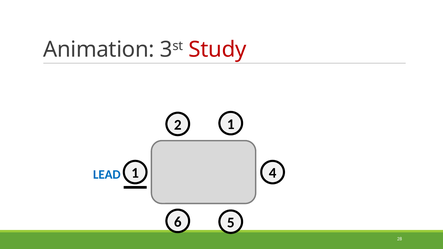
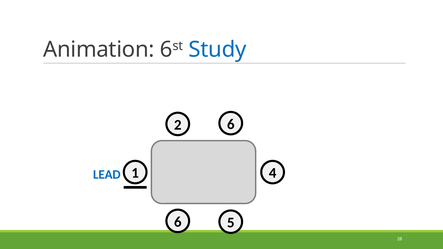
Animation 3: 3 -> 6
Study colour: red -> blue
2 1: 1 -> 6
